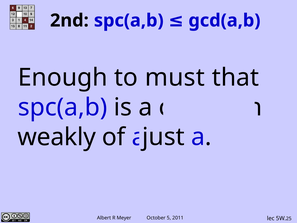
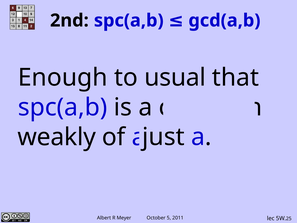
must: must -> usual
